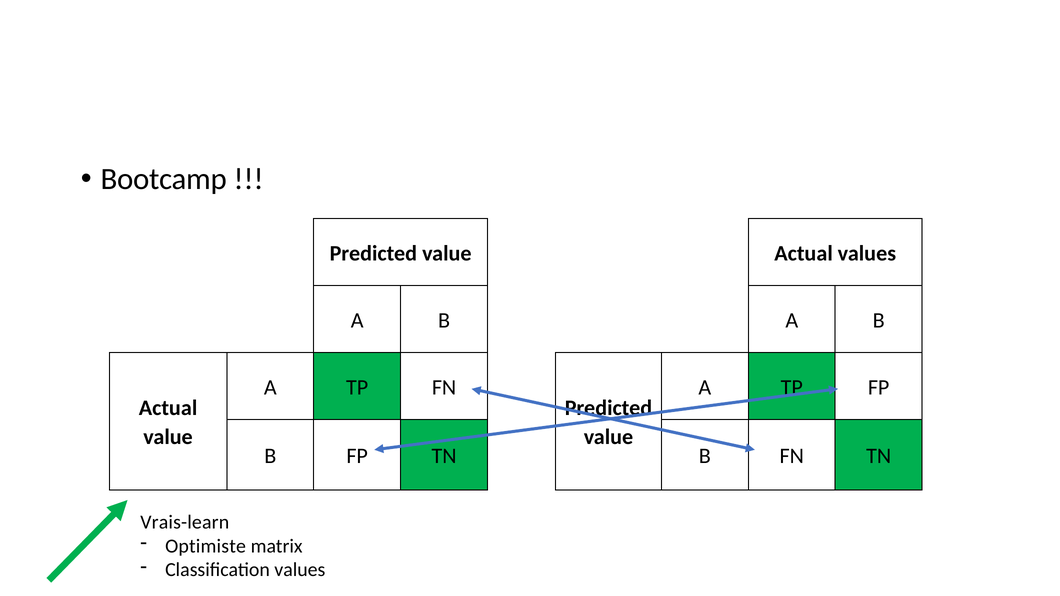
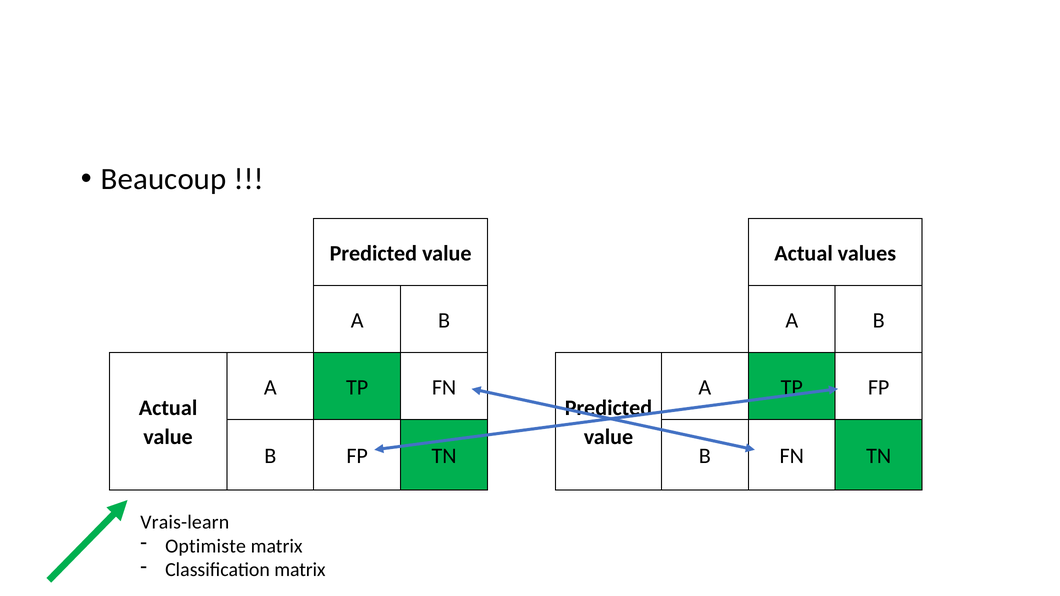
Bootcamp: Bootcamp -> Beaucoup
Classification values: values -> matrix
